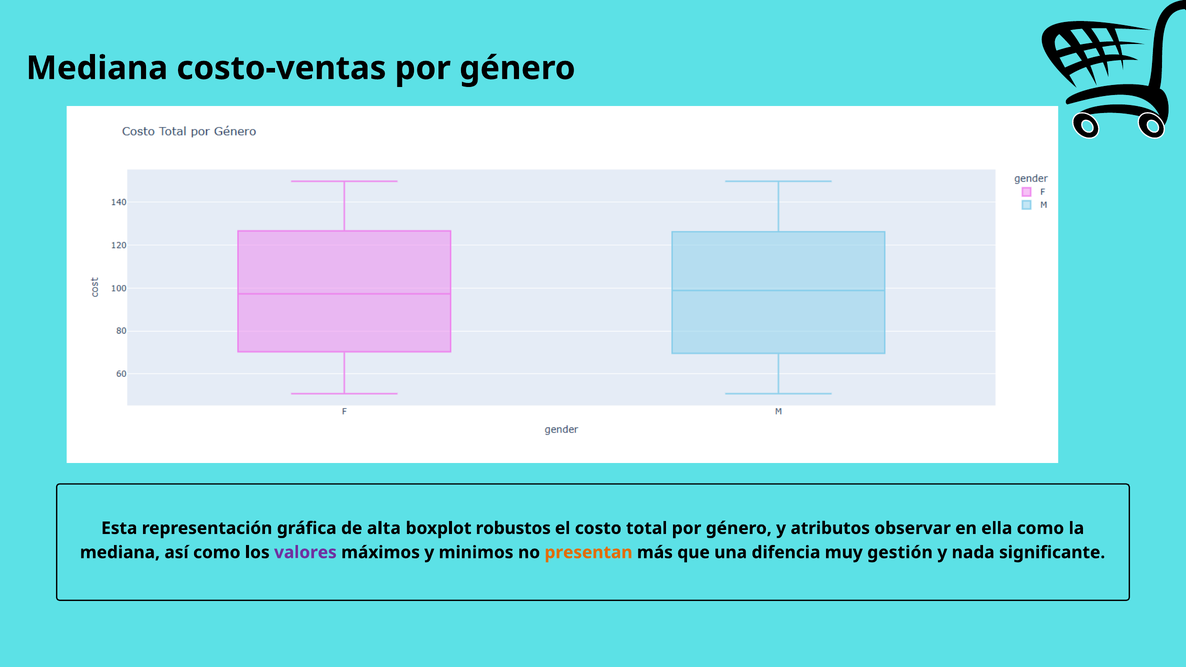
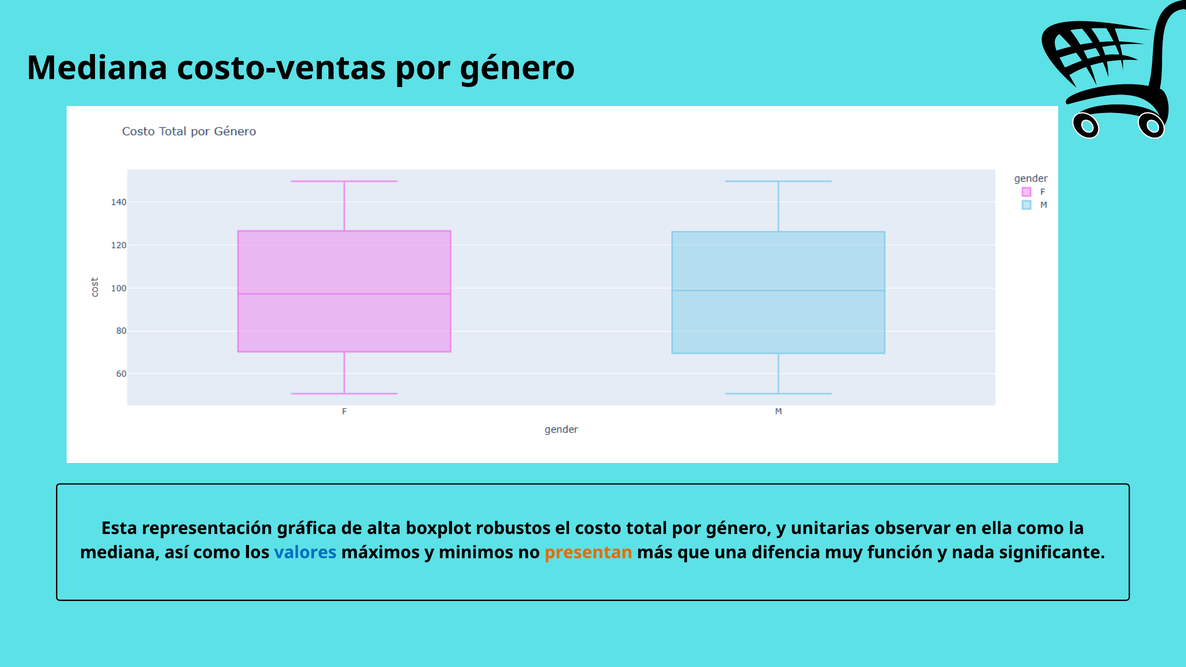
atributos: atributos -> unitarias
valores colour: purple -> blue
gestión: gestión -> función
